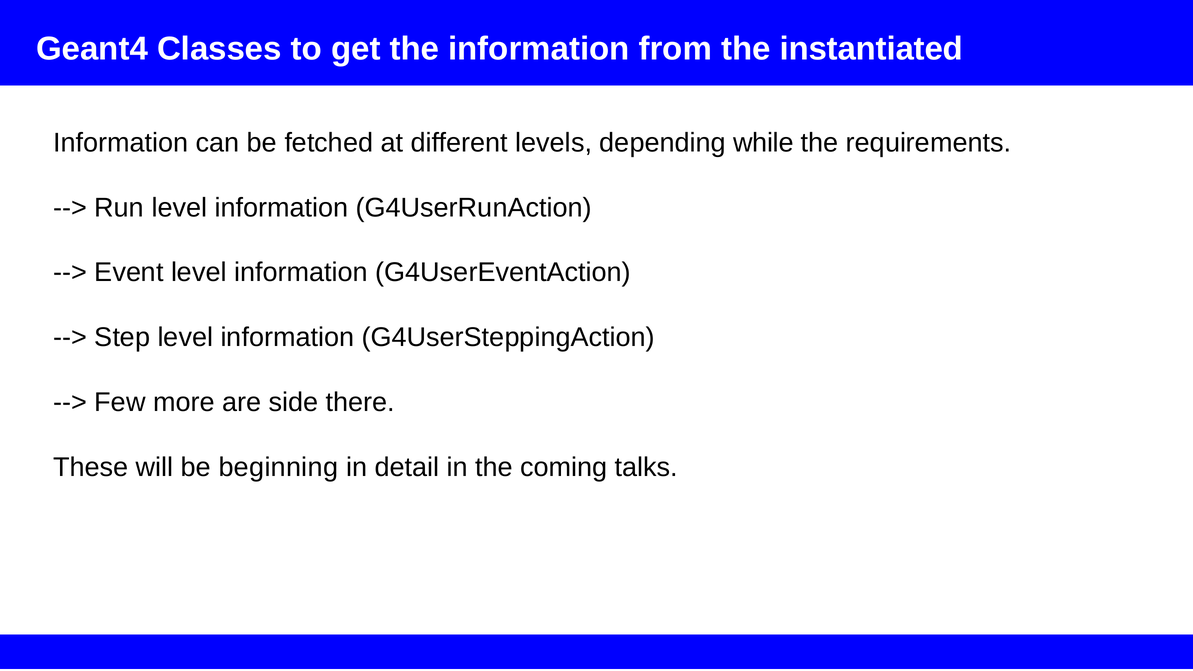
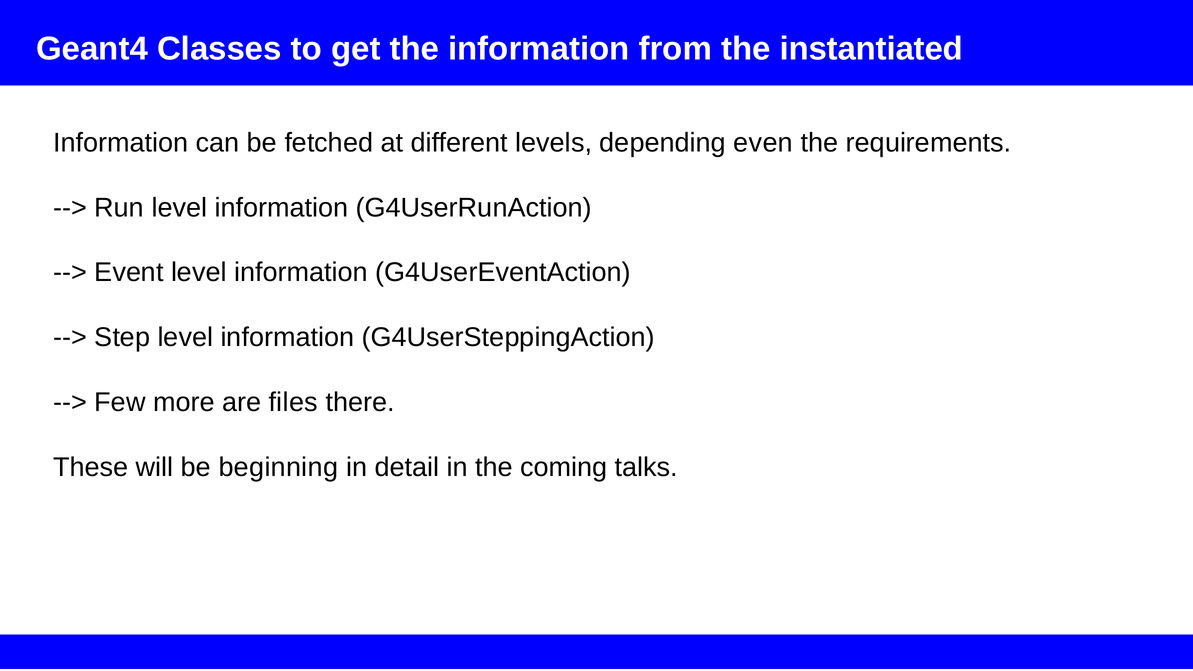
while: while -> even
side: side -> files
